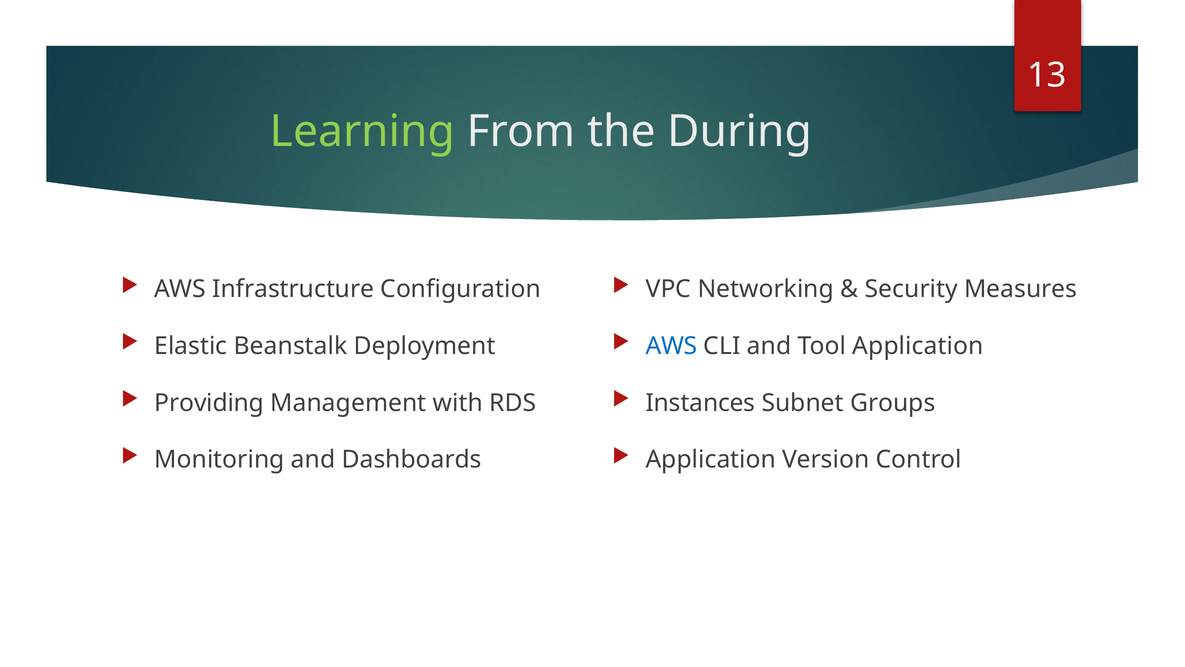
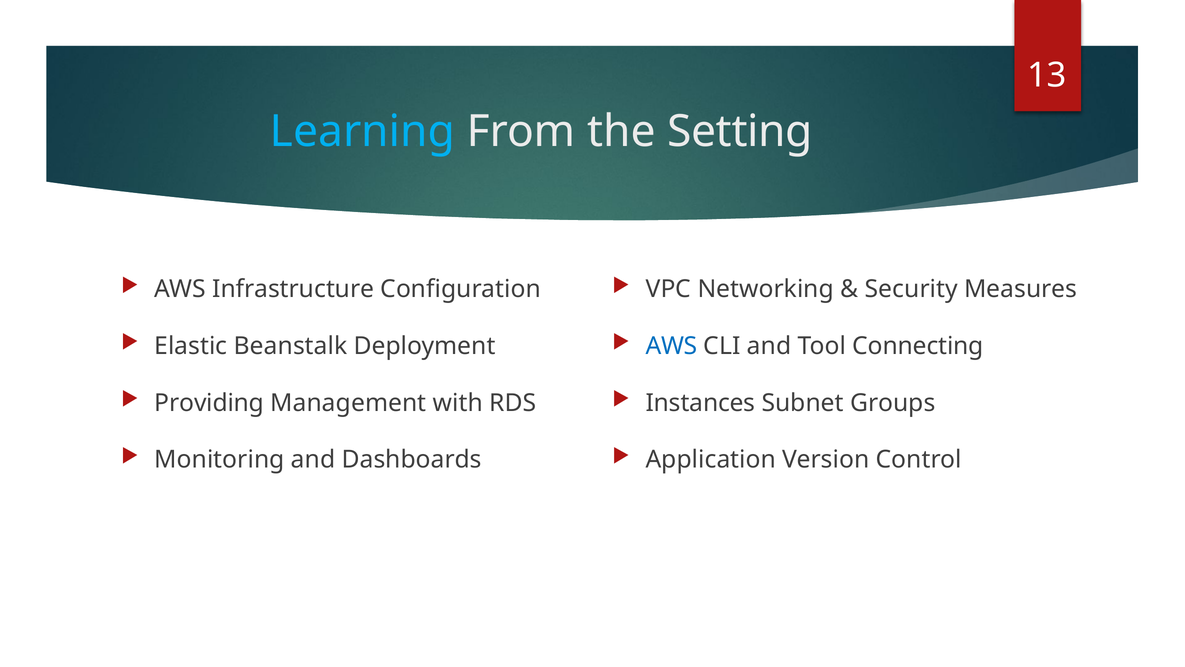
Learning colour: light green -> light blue
During: During -> Setting
Tool Application: Application -> Connecting
